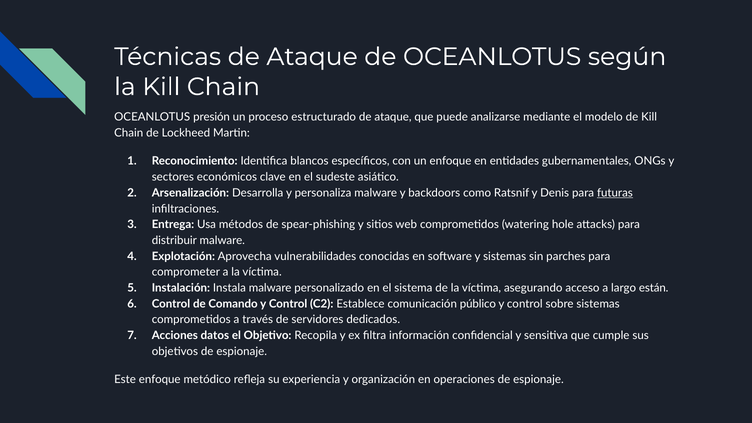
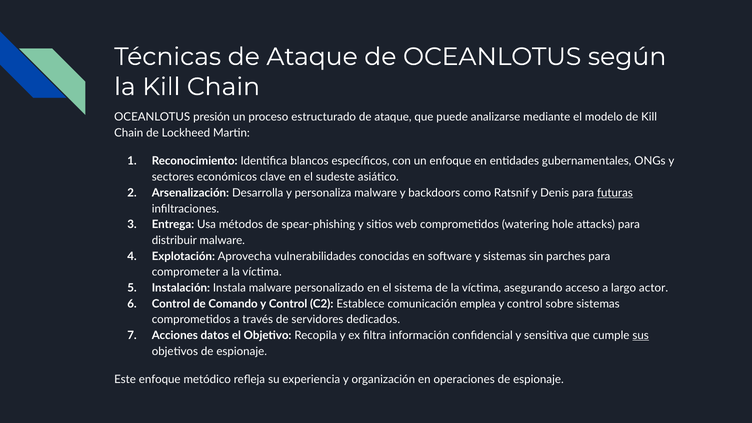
están: están -> actor
público: público -> emplea
sus underline: none -> present
